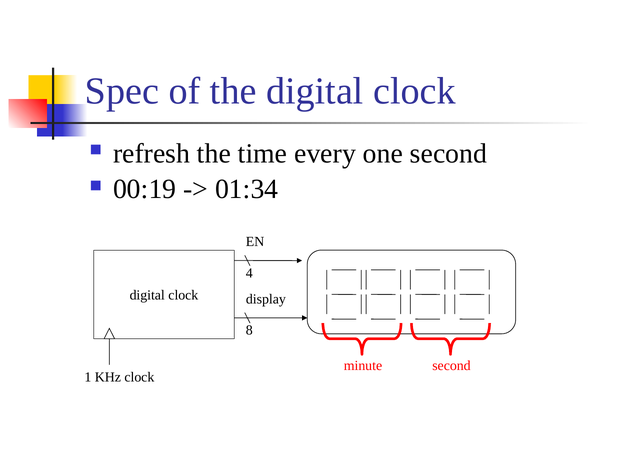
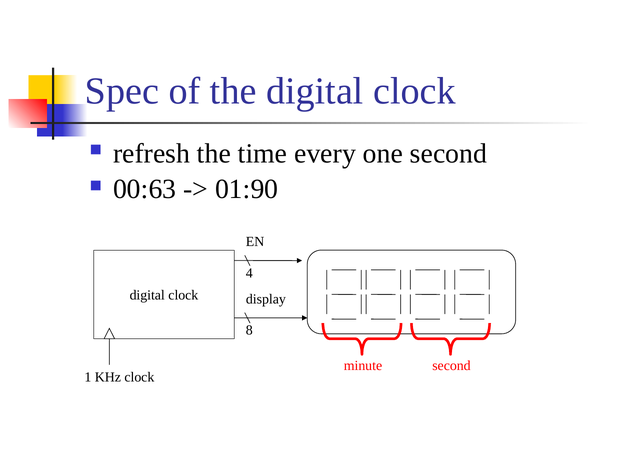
00:19: 00:19 -> 00:63
01:34: 01:34 -> 01:90
